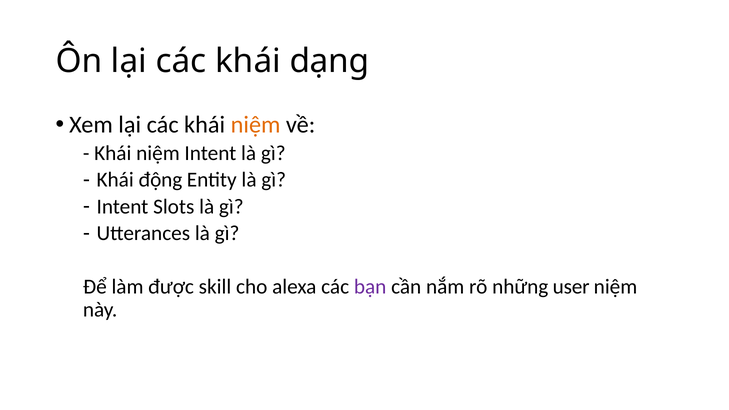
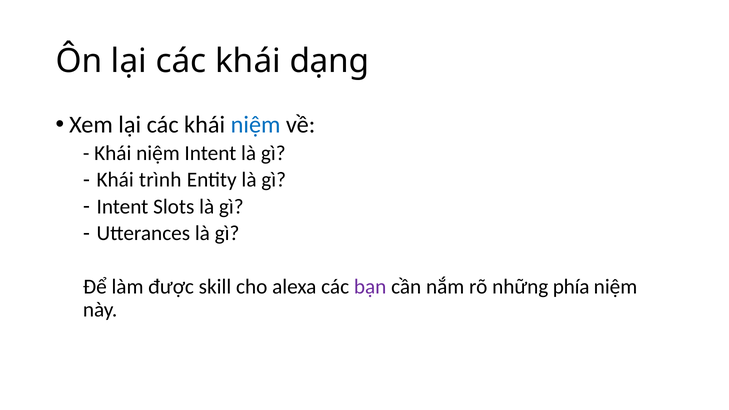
niệm at (256, 125) colour: orange -> blue
động: động -> trình
user: user -> phía
